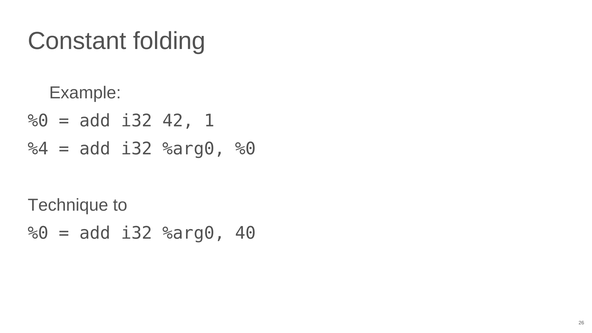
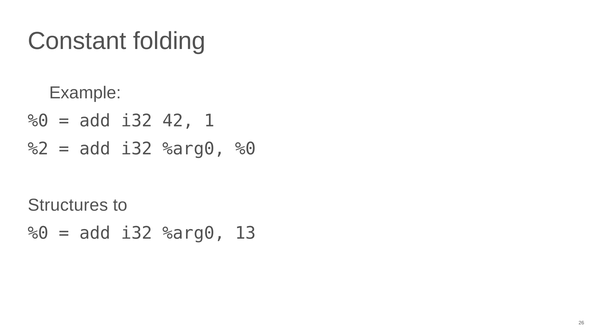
%4: %4 -> %2
Technique: Technique -> Structures
40: 40 -> 13
